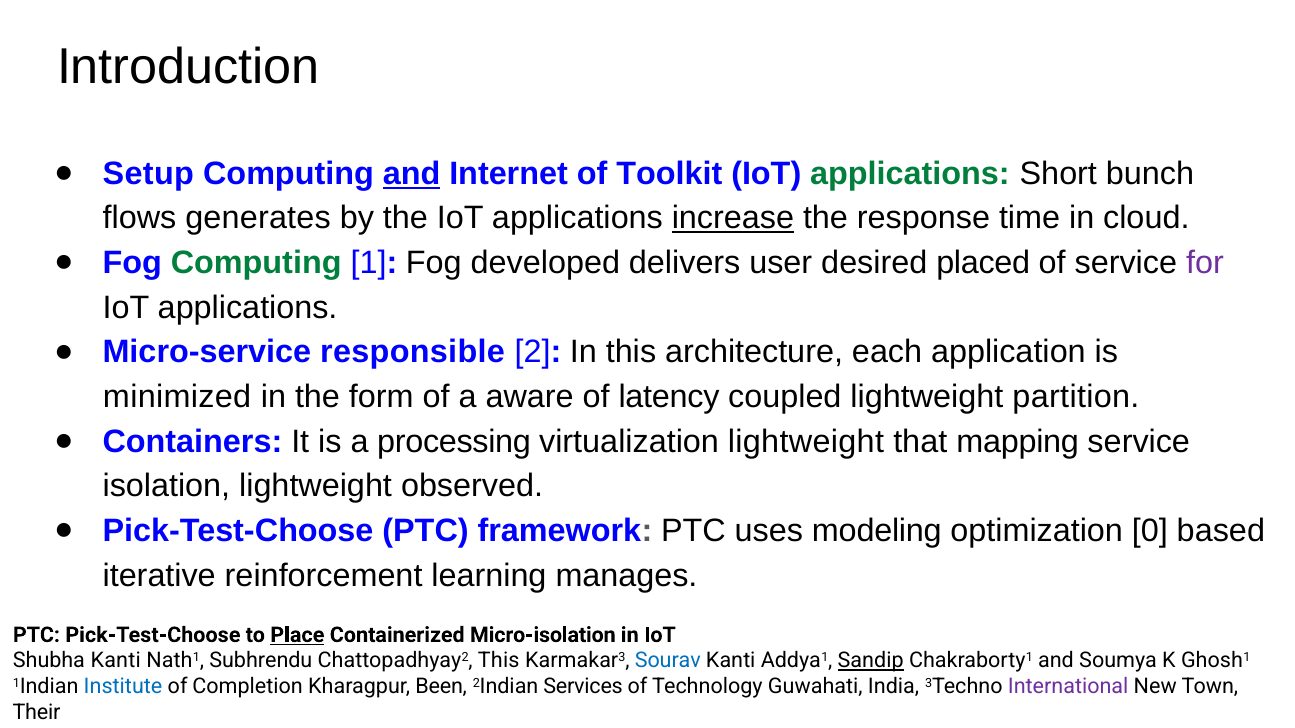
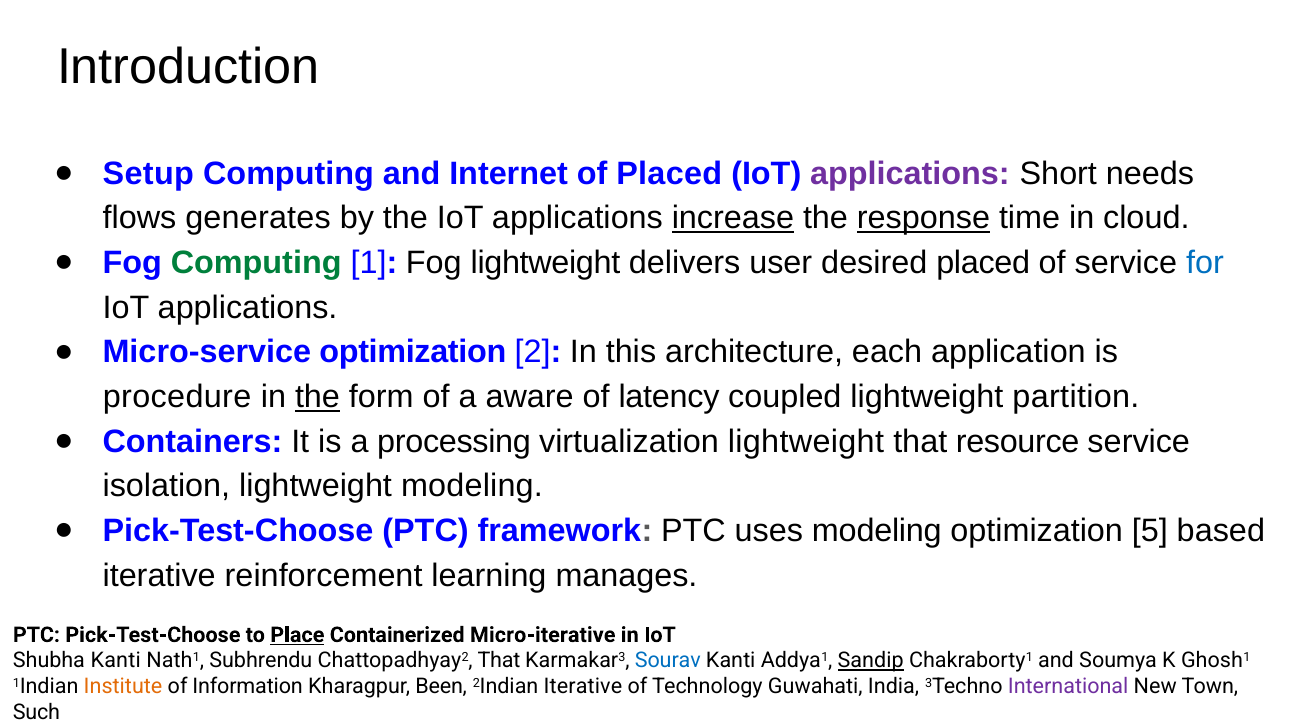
and at (412, 174) underline: present -> none
of Toolkit: Toolkit -> Placed
applications at (910, 174) colour: green -> purple
bunch: bunch -> needs
response underline: none -> present
Fog developed: developed -> lightweight
for colour: purple -> blue
Micro-service responsible: responsible -> optimization
minimized: minimized -> procedure
the at (317, 397) underline: none -> present
mapping: mapping -> resource
lightweight observed: observed -> modeling
0: 0 -> 5
Micro-isolation: Micro-isolation -> Micro-iterative
Chattopadhyay2 This: This -> That
Institute colour: blue -> orange
Completion: Completion -> Information
2Indian Services: Services -> Iterative
Their: Their -> Such
